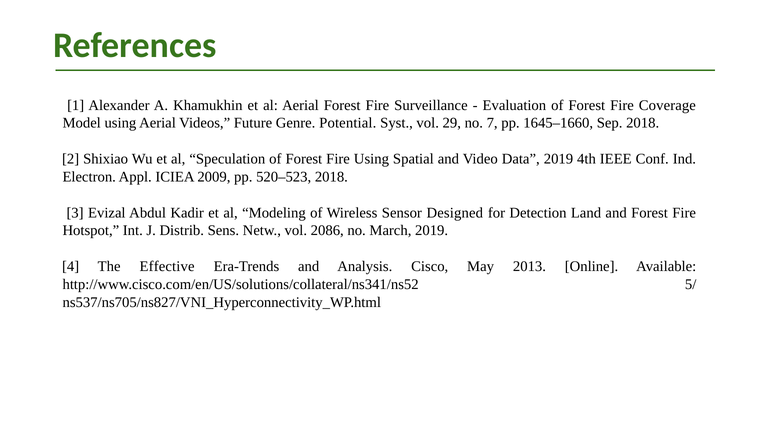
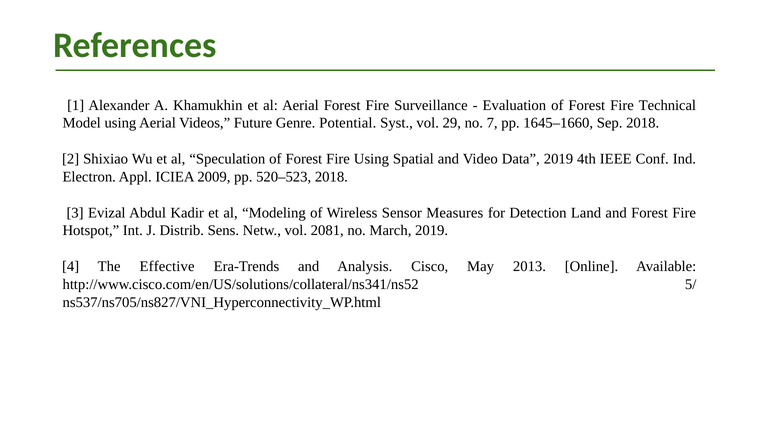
Coverage: Coverage -> Technical
Designed: Designed -> Measures
2086: 2086 -> 2081
